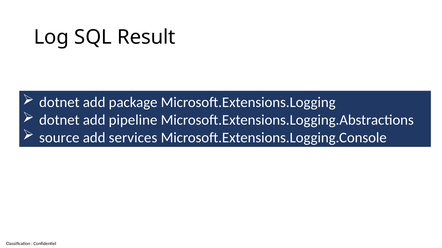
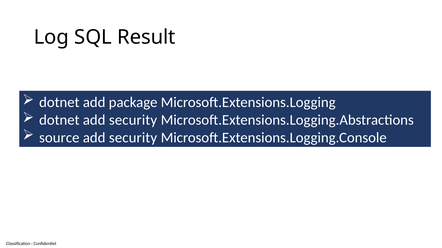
dotnet add pipeline: pipeline -> security
services at (133, 138): services -> security
